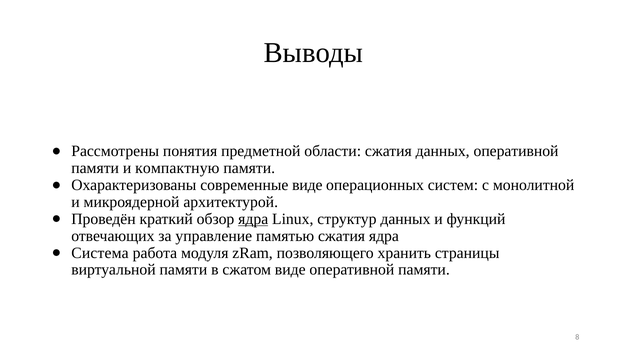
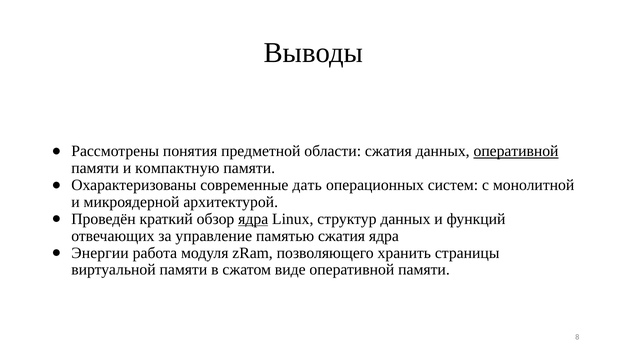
оперативной at (516, 151) underline: none -> present
современные виде: виде -> дать
Система: Система -> Энергии
